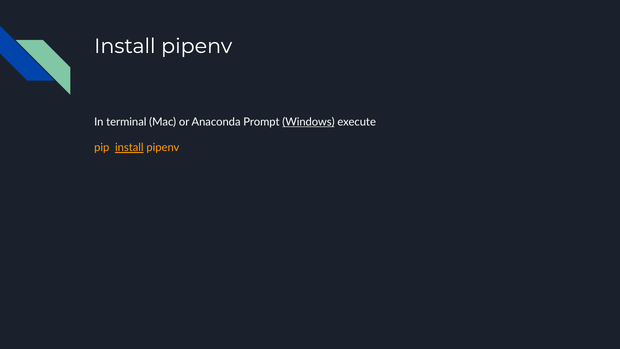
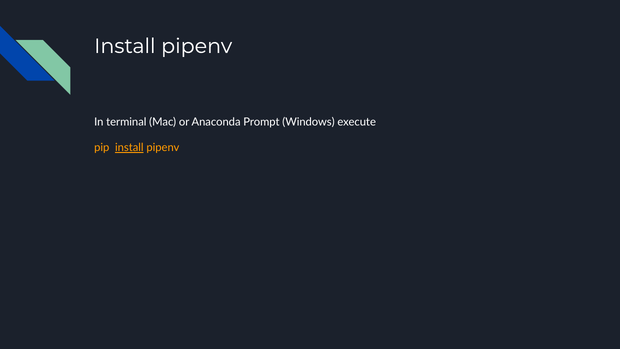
Windows underline: present -> none
